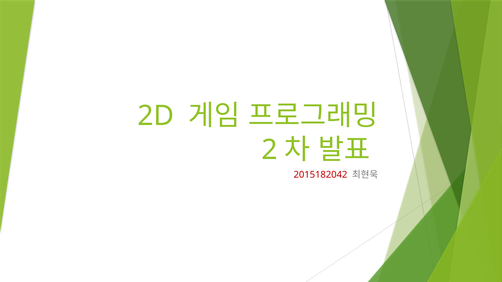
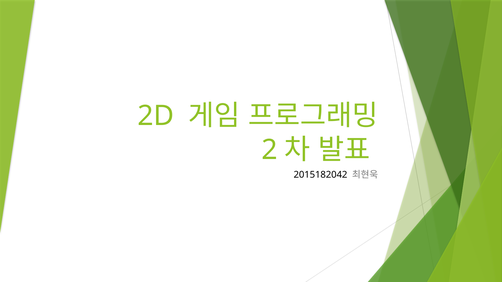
2015182042 colour: red -> black
